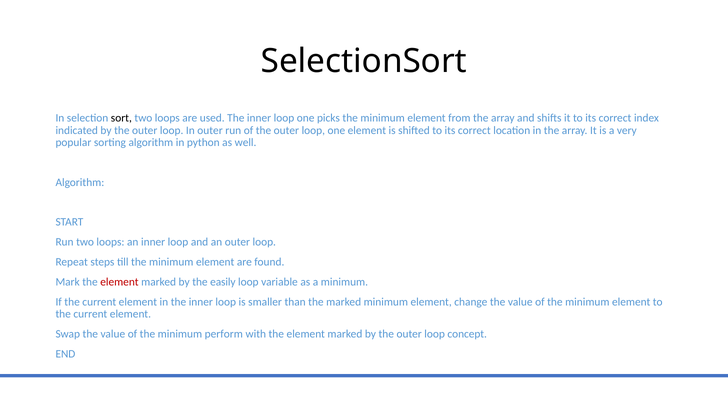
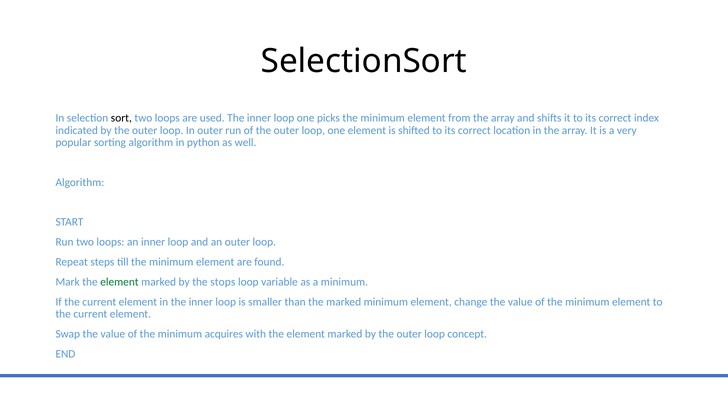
element at (119, 282) colour: red -> green
easily: easily -> stops
perform: perform -> acquires
